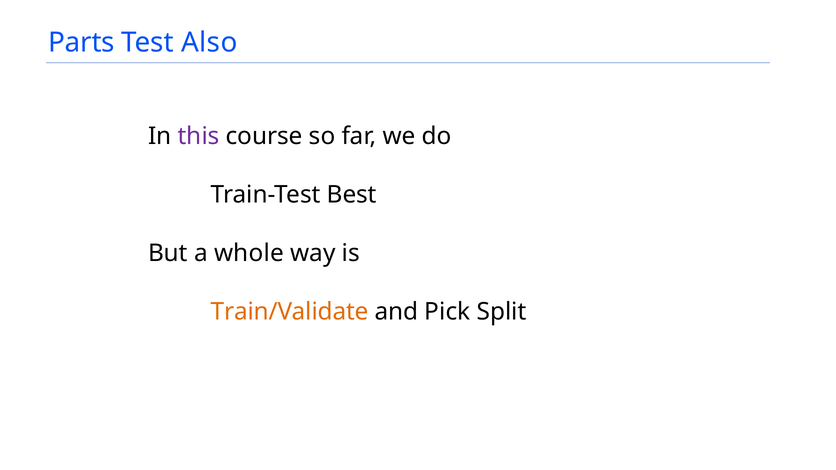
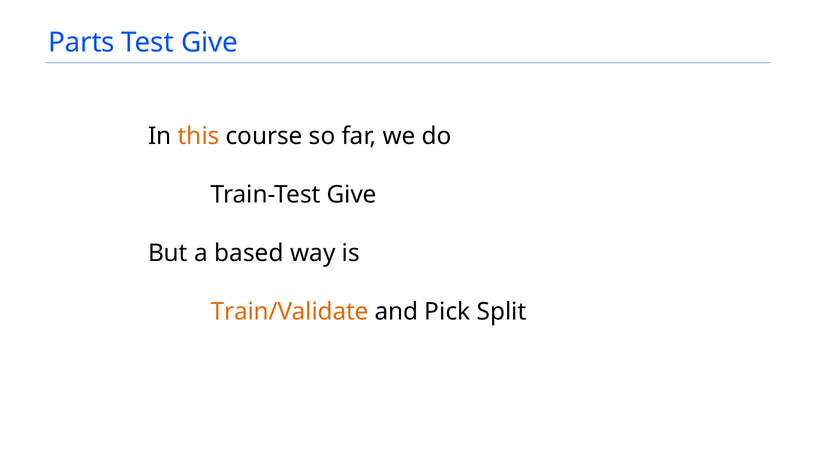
Test Also: Also -> Give
this colour: purple -> orange
Train-Test Best: Best -> Give
whole: whole -> based
